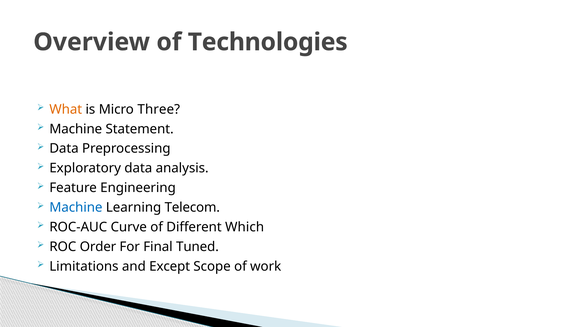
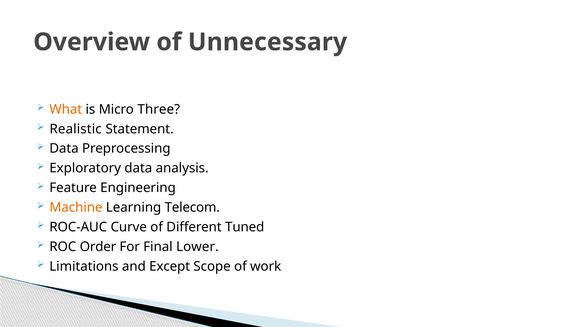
Technologies: Technologies -> Unnecessary
Machine at (76, 129): Machine -> Realistic
Machine at (76, 207) colour: blue -> orange
Which: Which -> Tuned
Tuned: Tuned -> Lower
